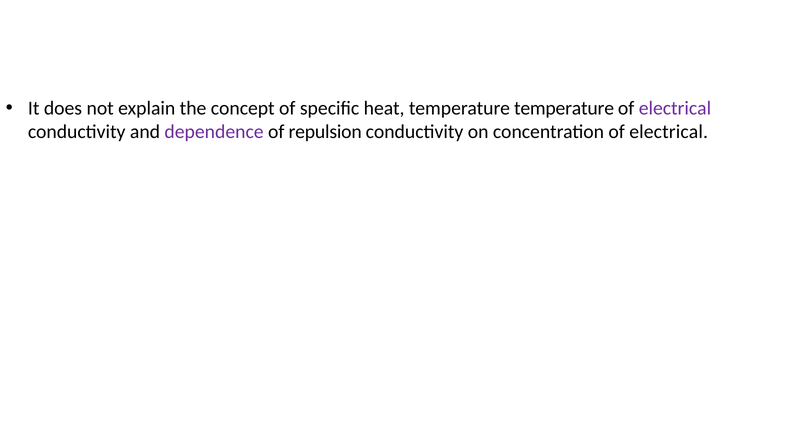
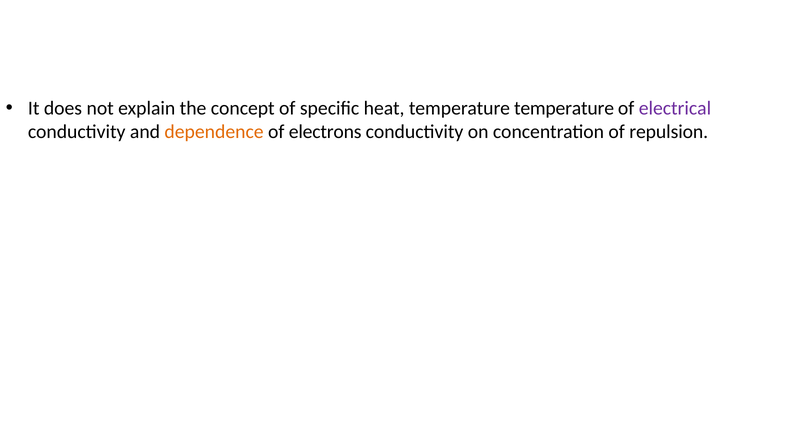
dependence colour: purple -> orange
repulsion: repulsion -> electrons
concentration of electrical: electrical -> repulsion
